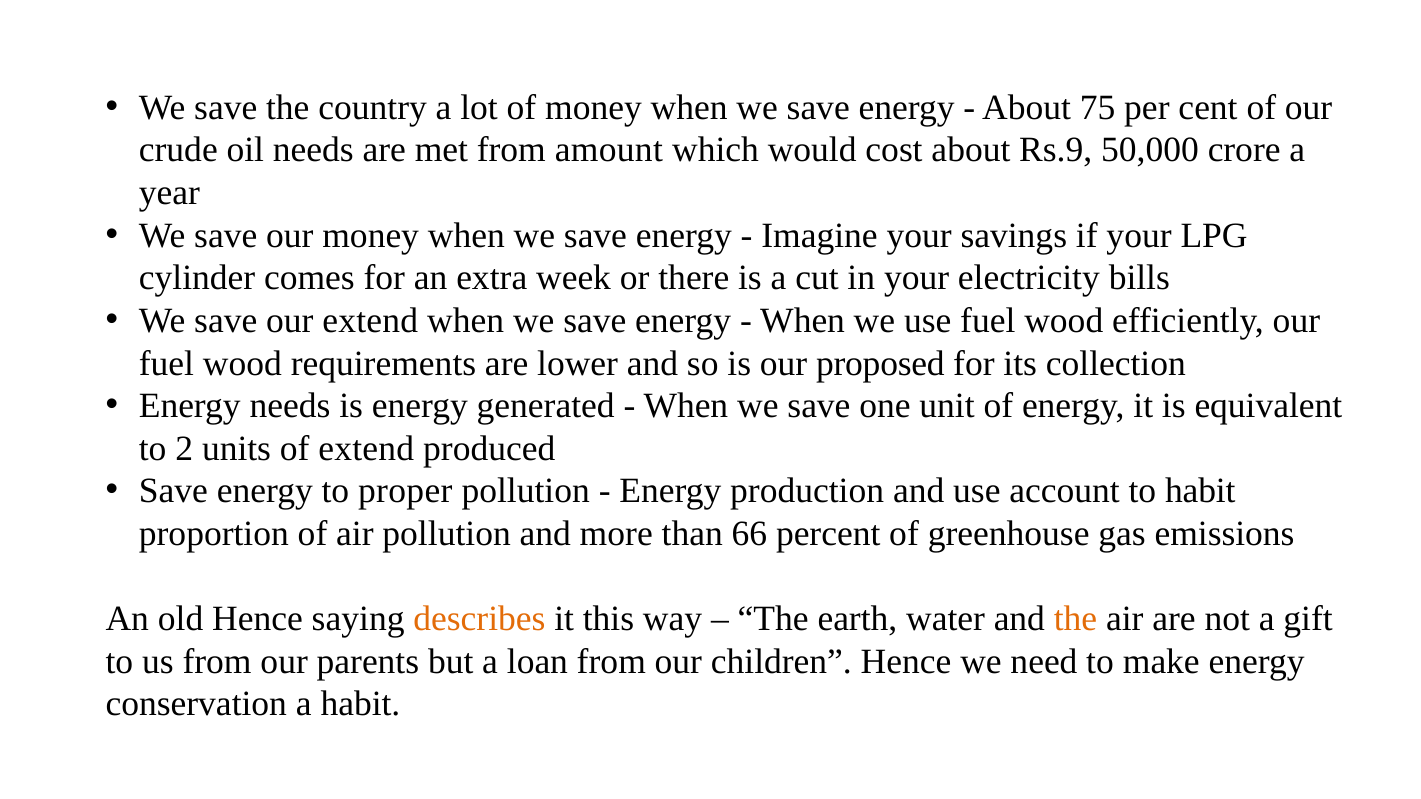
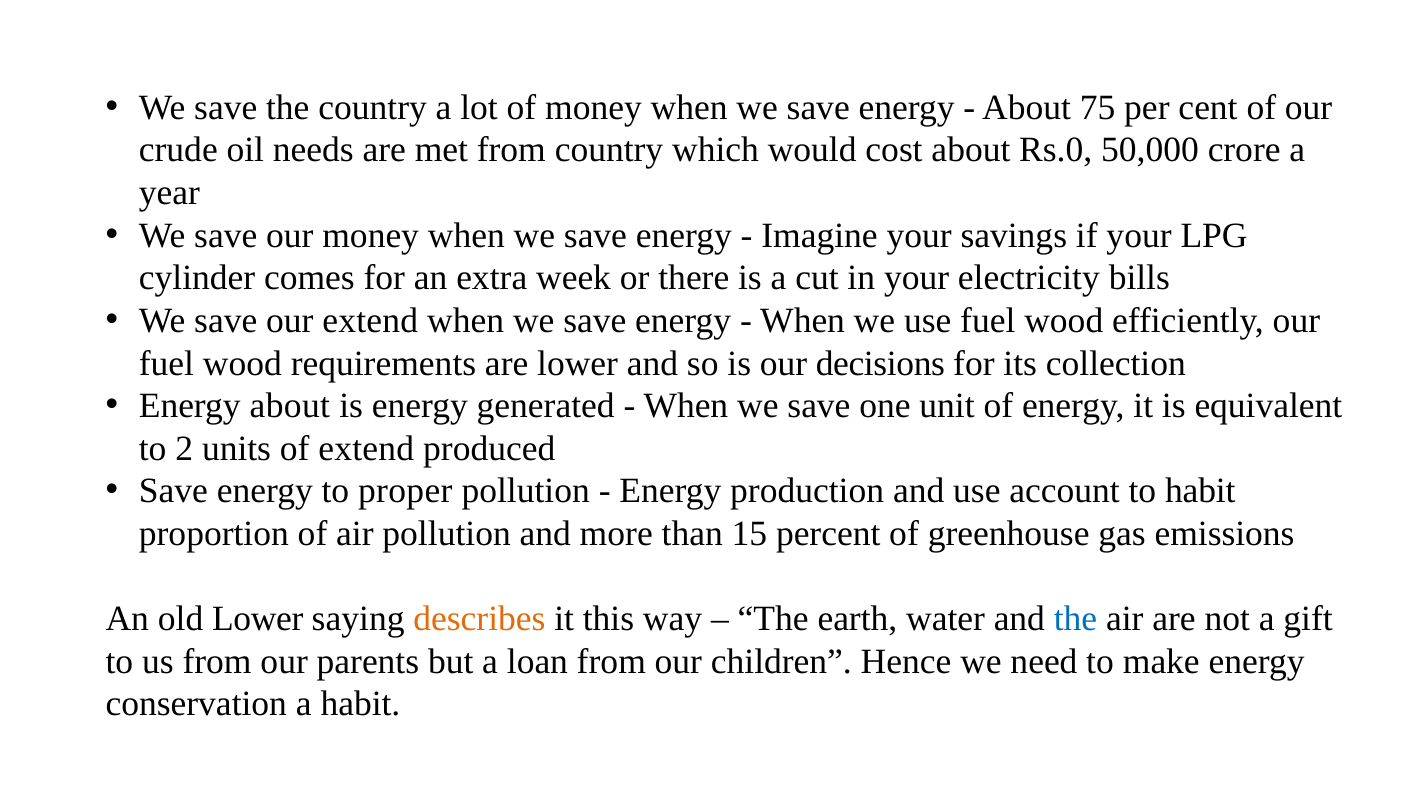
from amount: amount -> country
Rs.9: Rs.9 -> Rs.0
proposed: proposed -> decisions
Energy needs: needs -> about
66: 66 -> 15
old Hence: Hence -> Lower
the at (1076, 619) colour: orange -> blue
